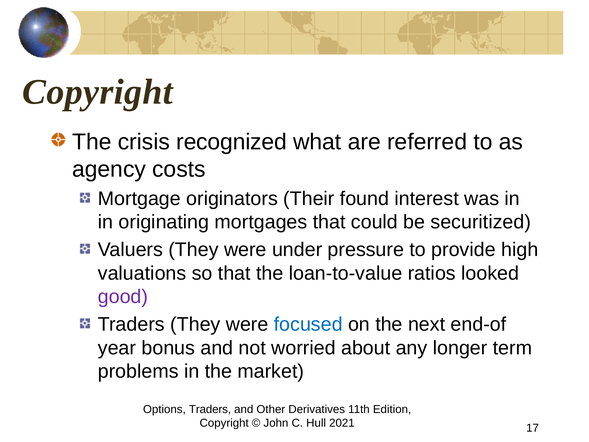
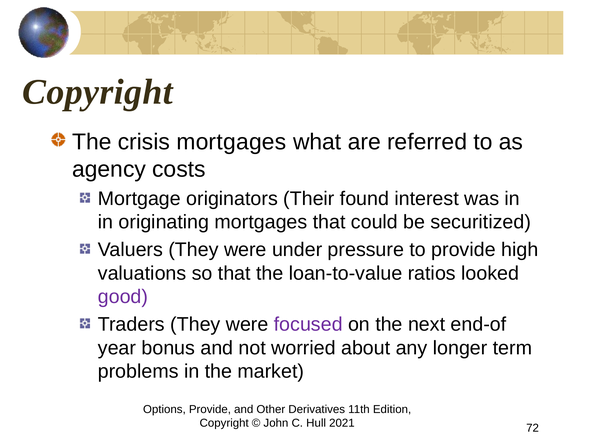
crisis recognized: recognized -> mortgages
focused colour: blue -> purple
Options Traders: Traders -> Provide
17: 17 -> 72
